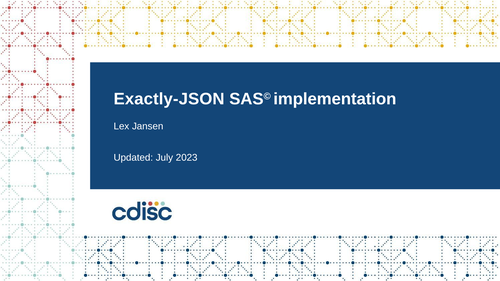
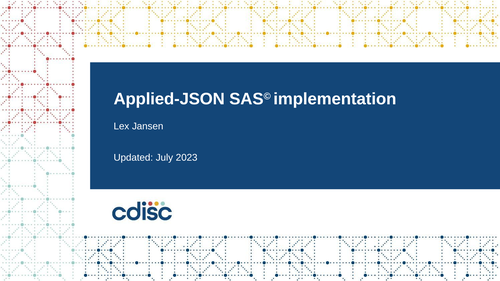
Exactly-JSON: Exactly-JSON -> Applied-JSON
